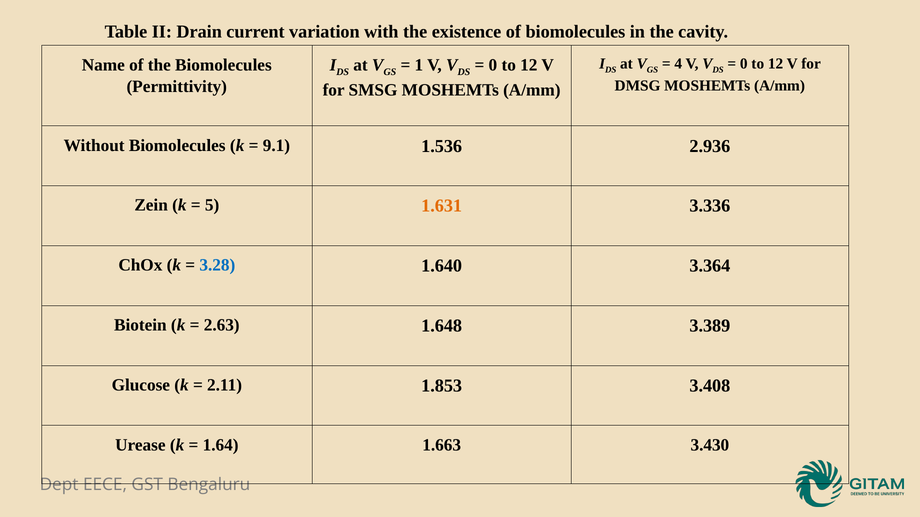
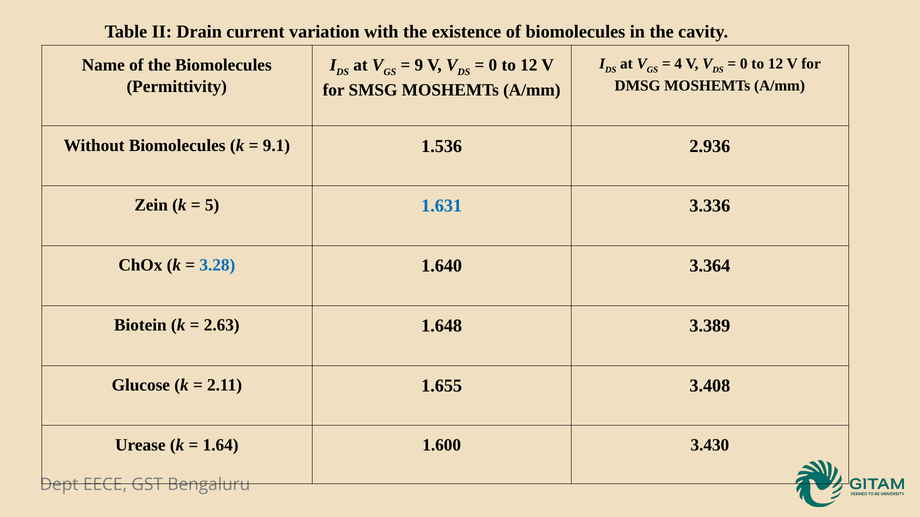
1: 1 -> 9
1.631 colour: orange -> blue
1.853: 1.853 -> 1.655
1.663: 1.663 -> 1.600
